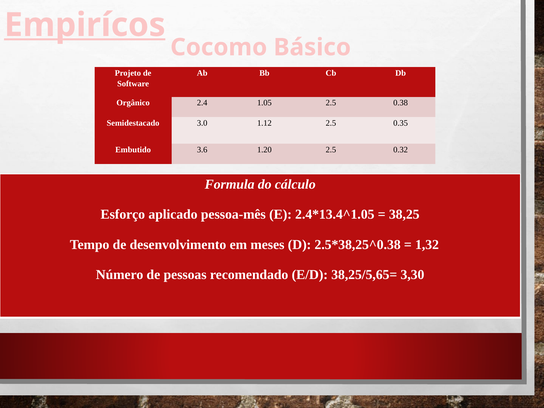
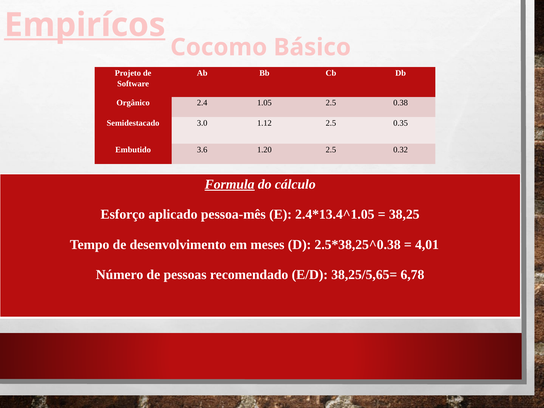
Formula underline: none -> present
1,32: 1,32 -> 4,01
3,30: 3,30 -> 6,78
